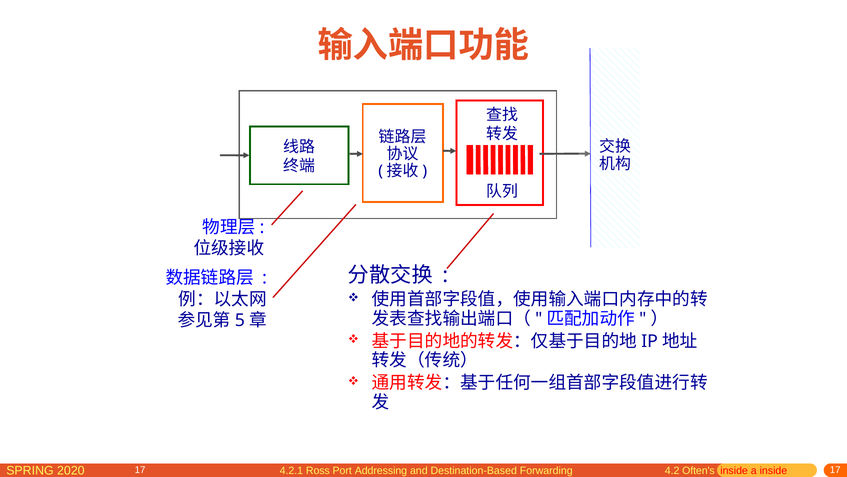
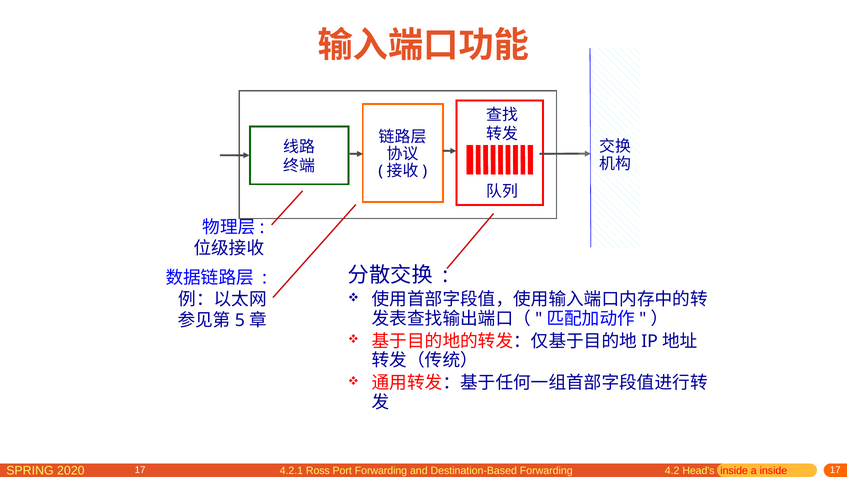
Port Addressing: Addressing -> Forwarding
Often's: Often's -> Head's
